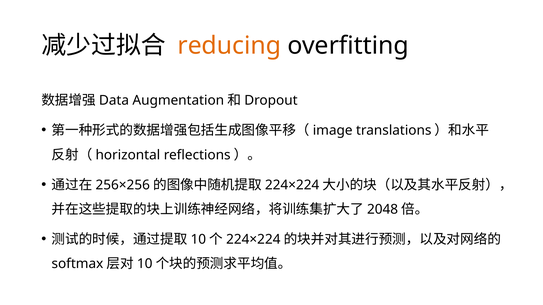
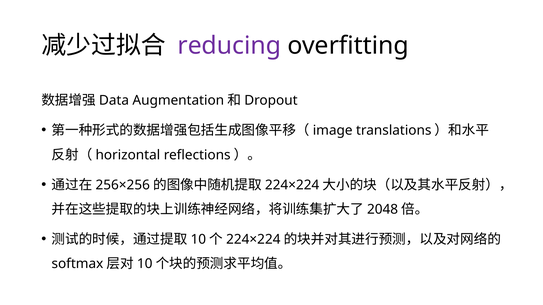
reducing colour: orange -> purple
